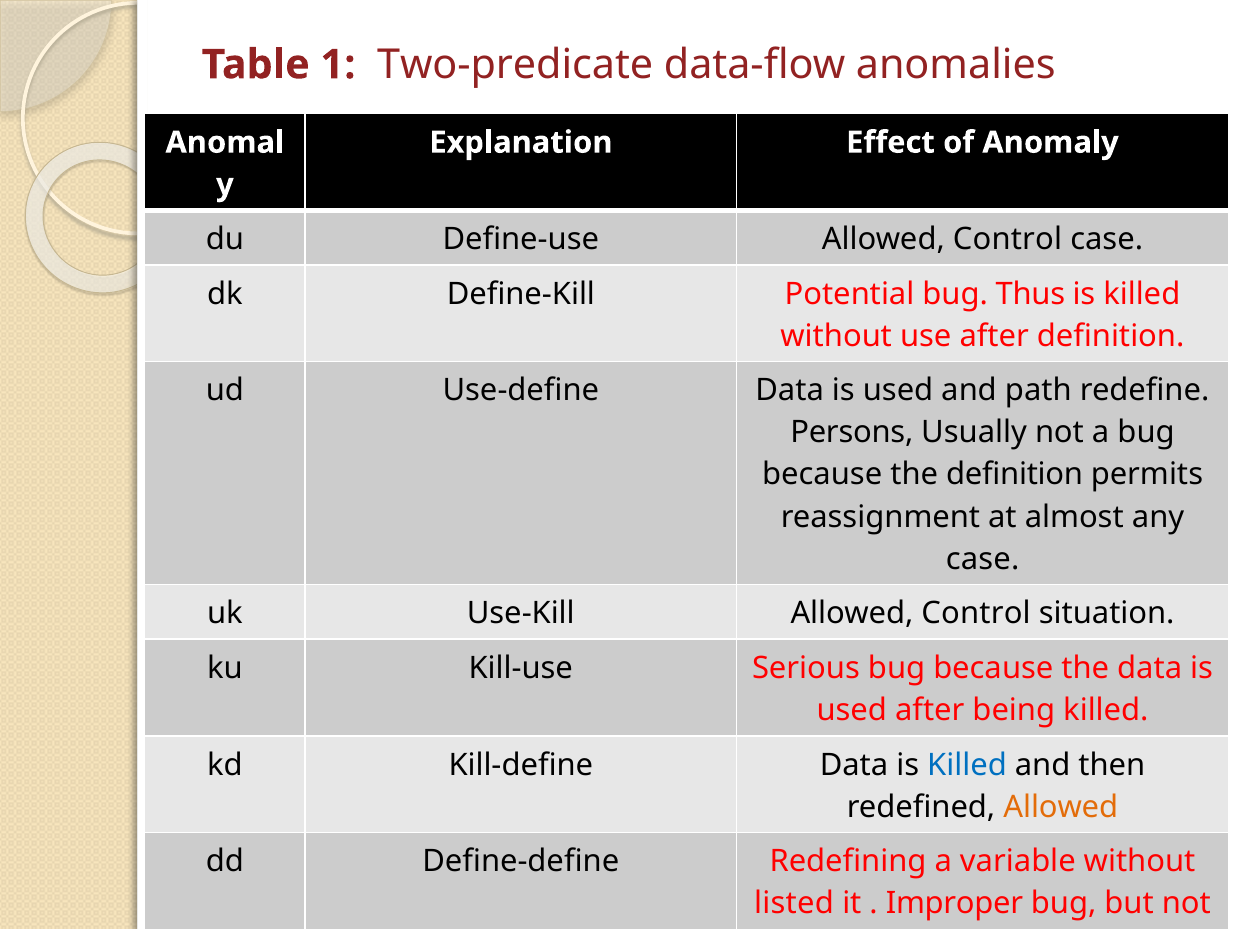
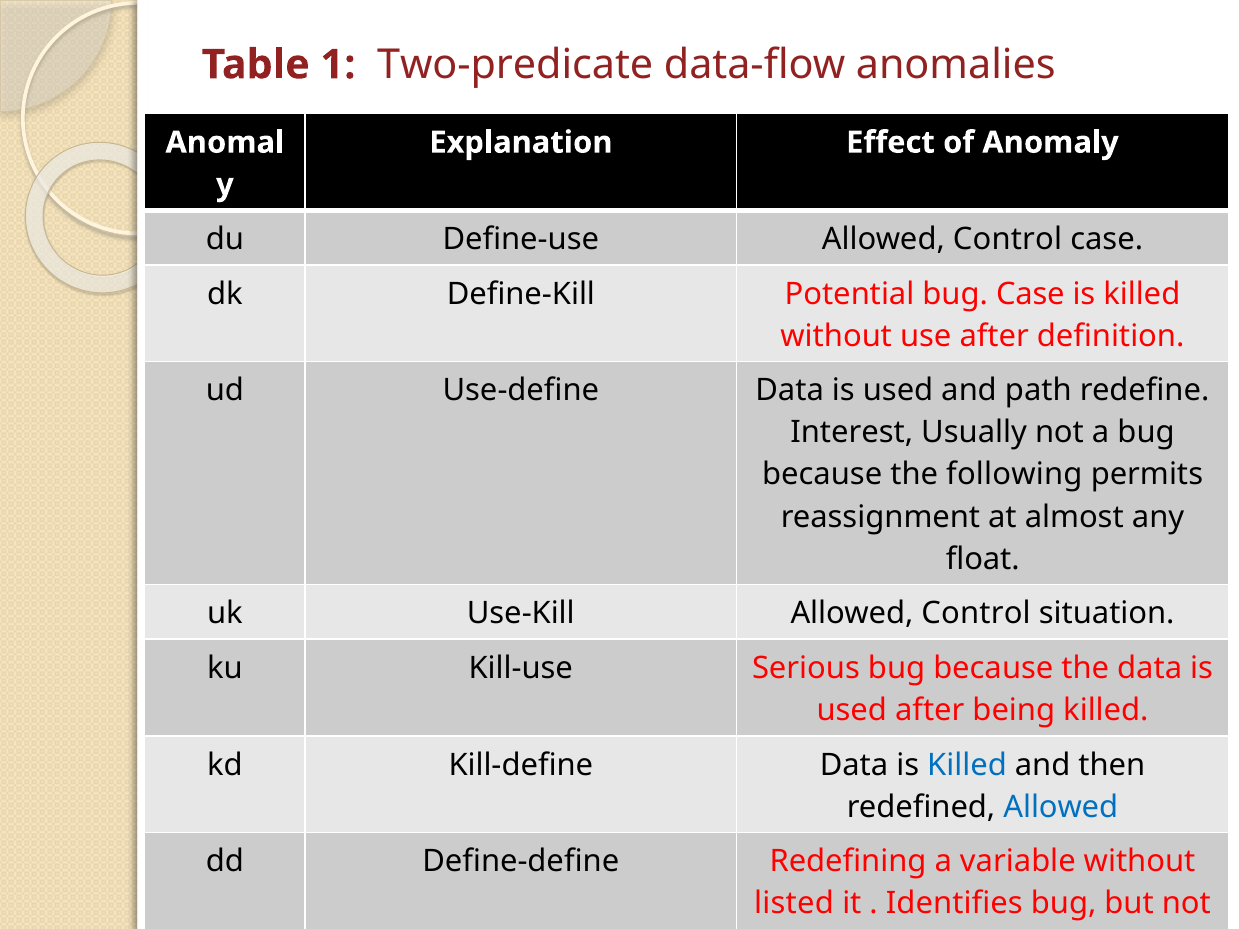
bug Thus: Thus -> Case
Persons: Persons -> Interest
the definition: definition -> following
case at (983, 559): case -> float
Allowed at (1061, 807) colour: orange -> blue
Improper: Improper -> Identifies
